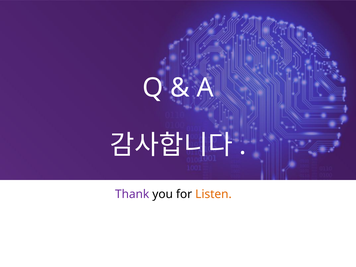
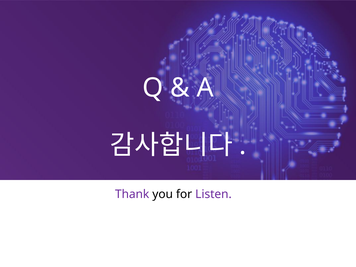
Listen colour: orange -> purple
